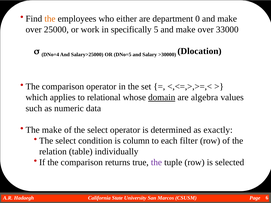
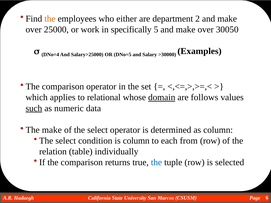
0: 0 -> 2
33000: 33000 -> 30050
Dlocation: Dlocation -> Examples
algebra: algebra -> follows
such underline: none -> present
as exactly: exactly -> column
filter: filter -> from
the at (156, 163) colour: purple -> blue
